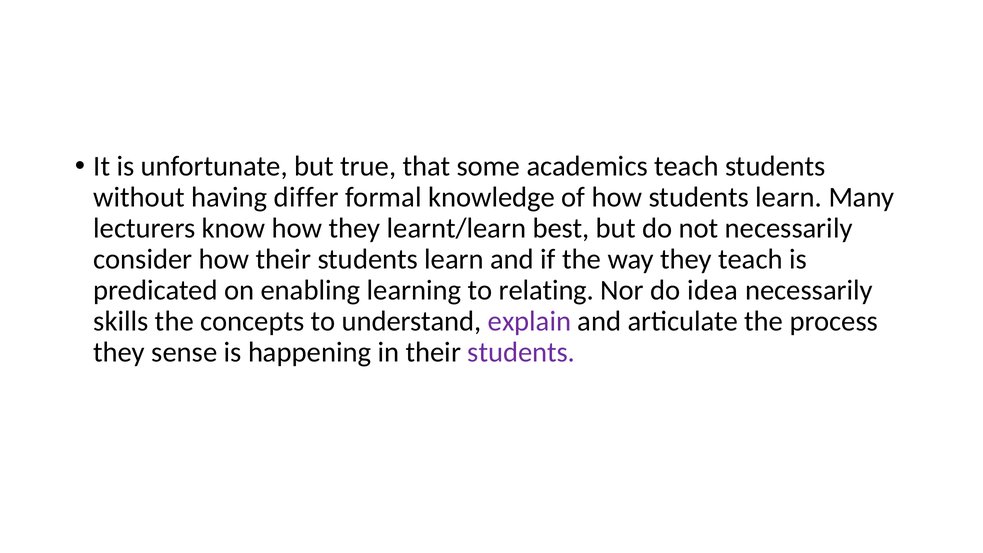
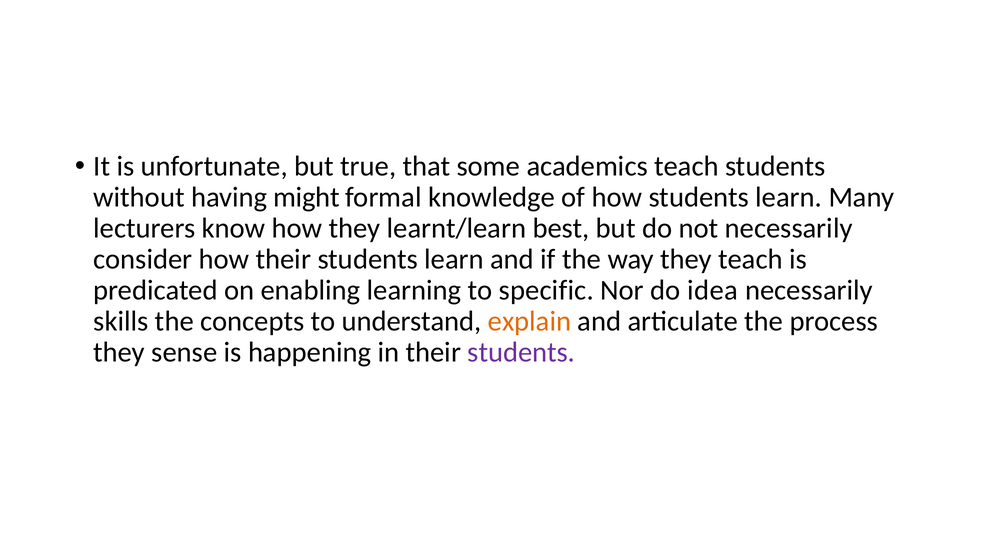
differ: differ -> might
relating: relating -> specific
explain colour: purple -> orange
